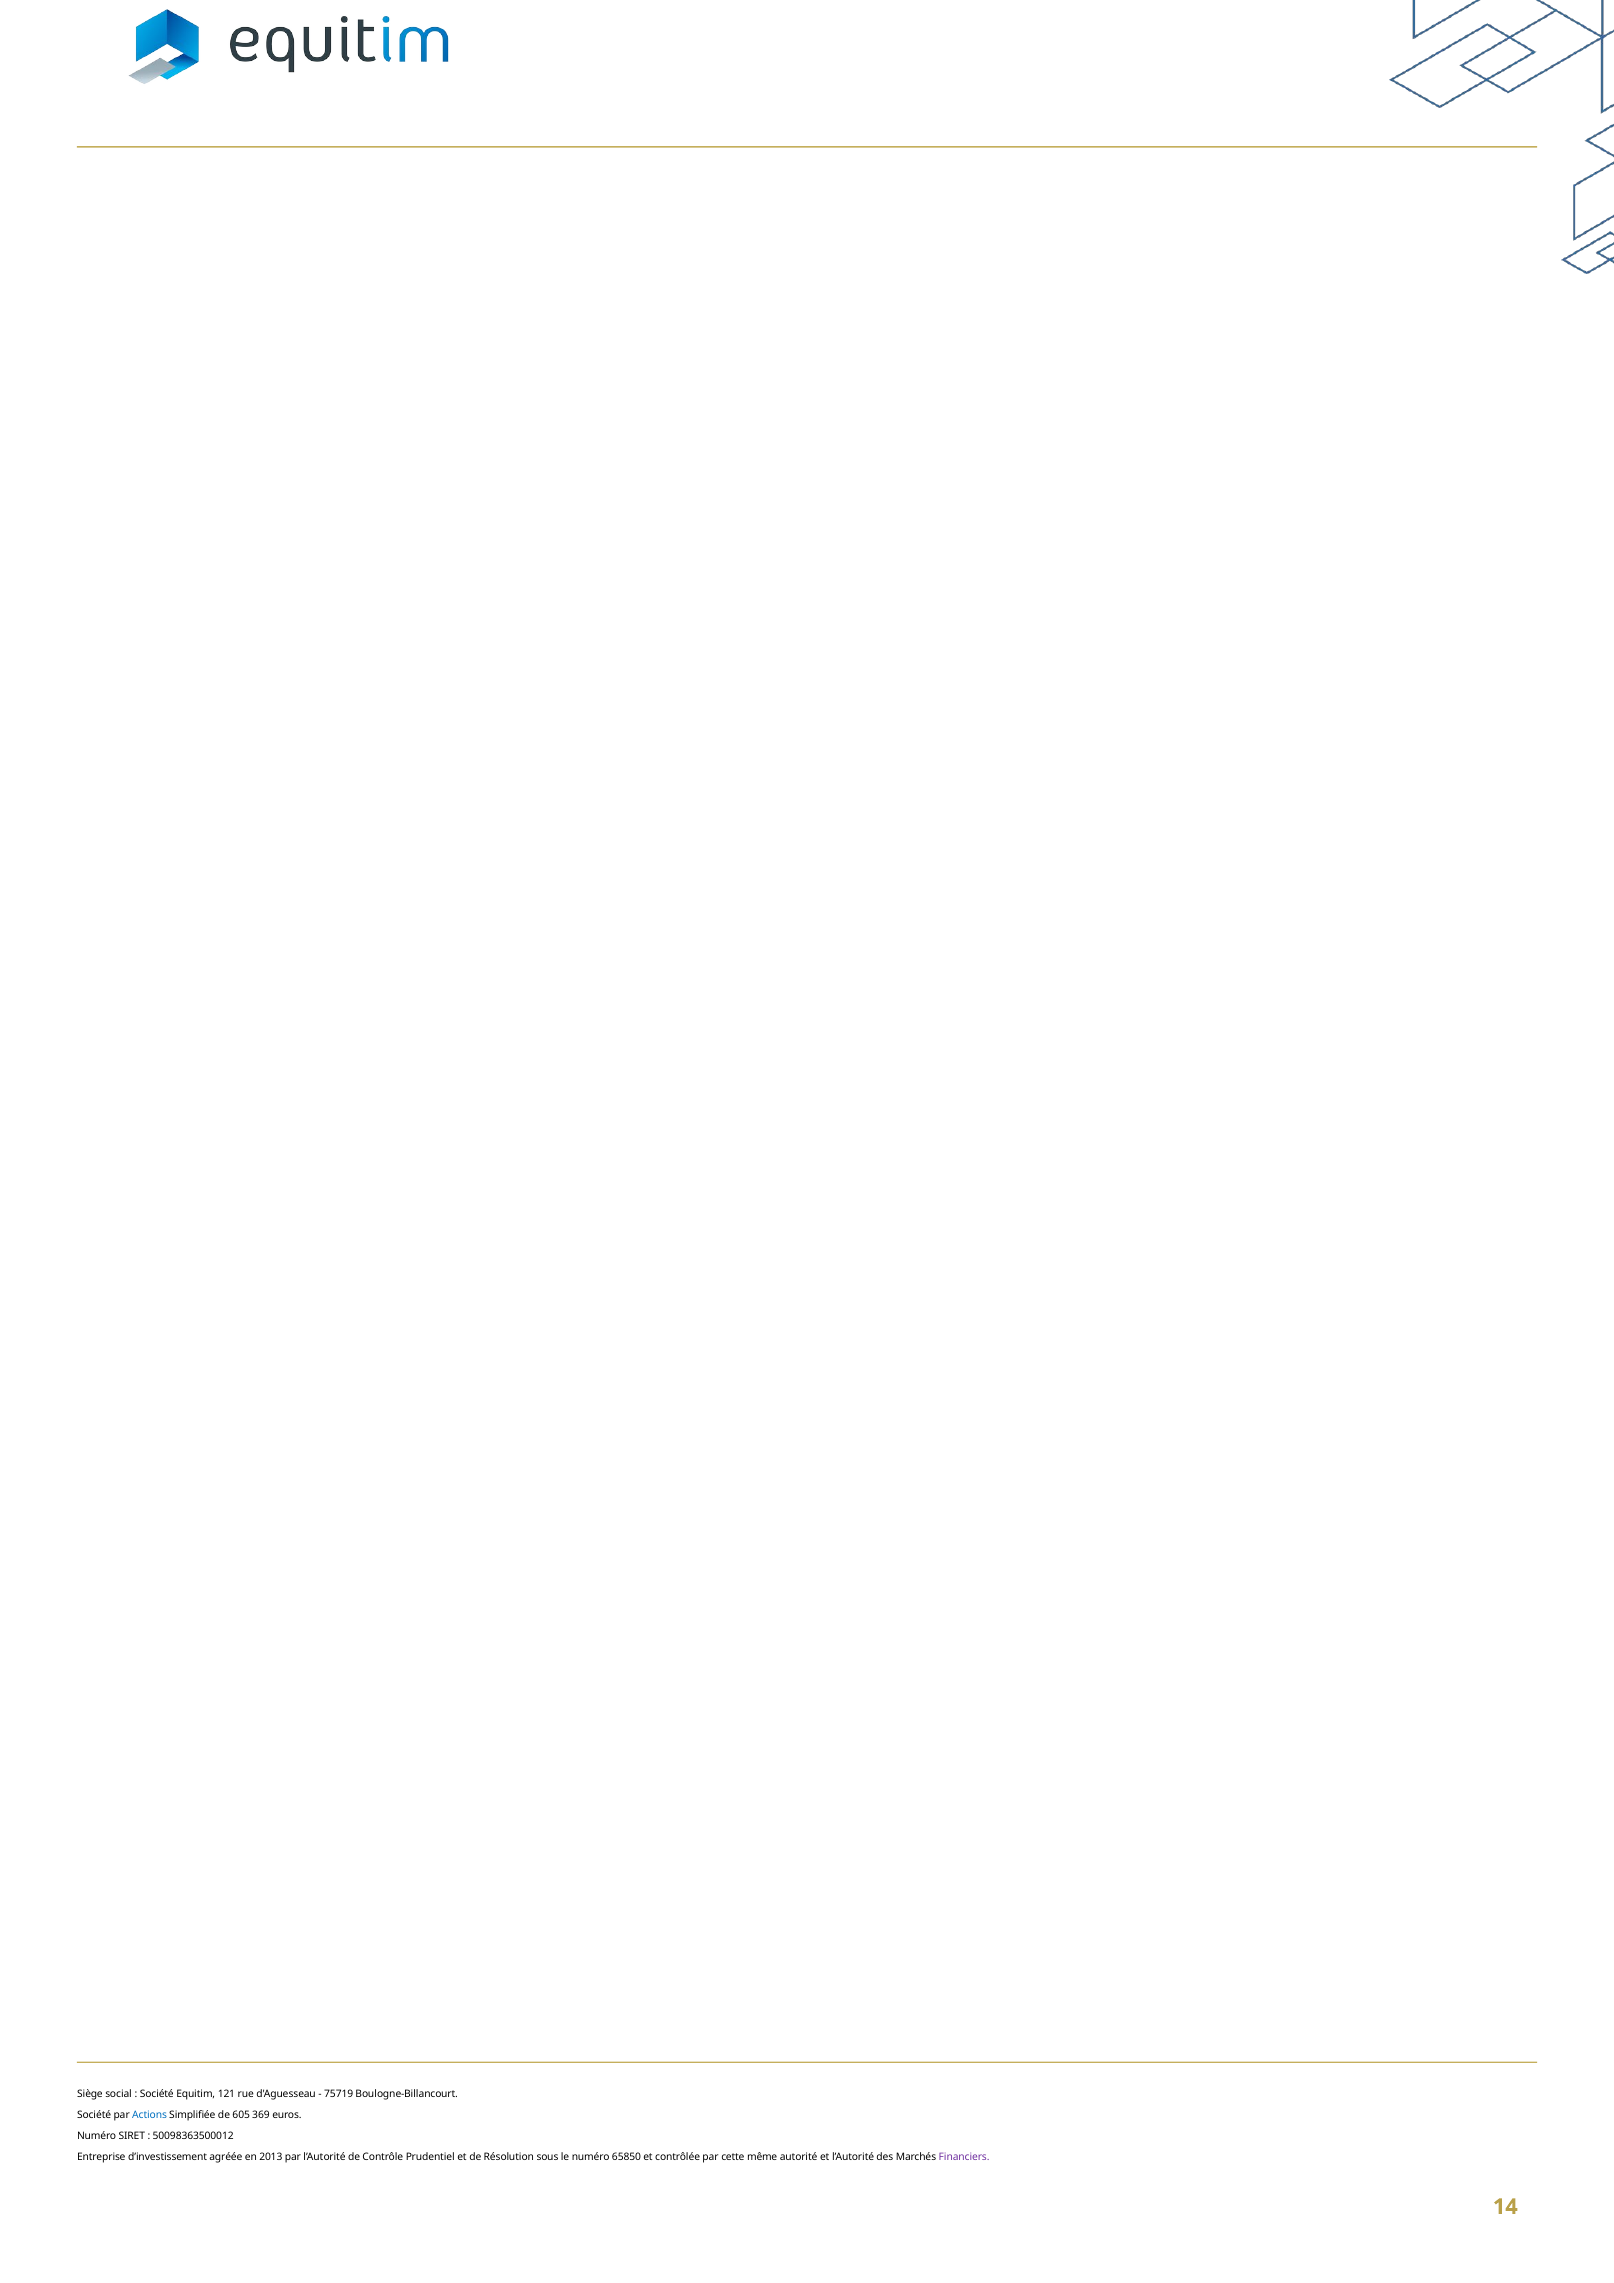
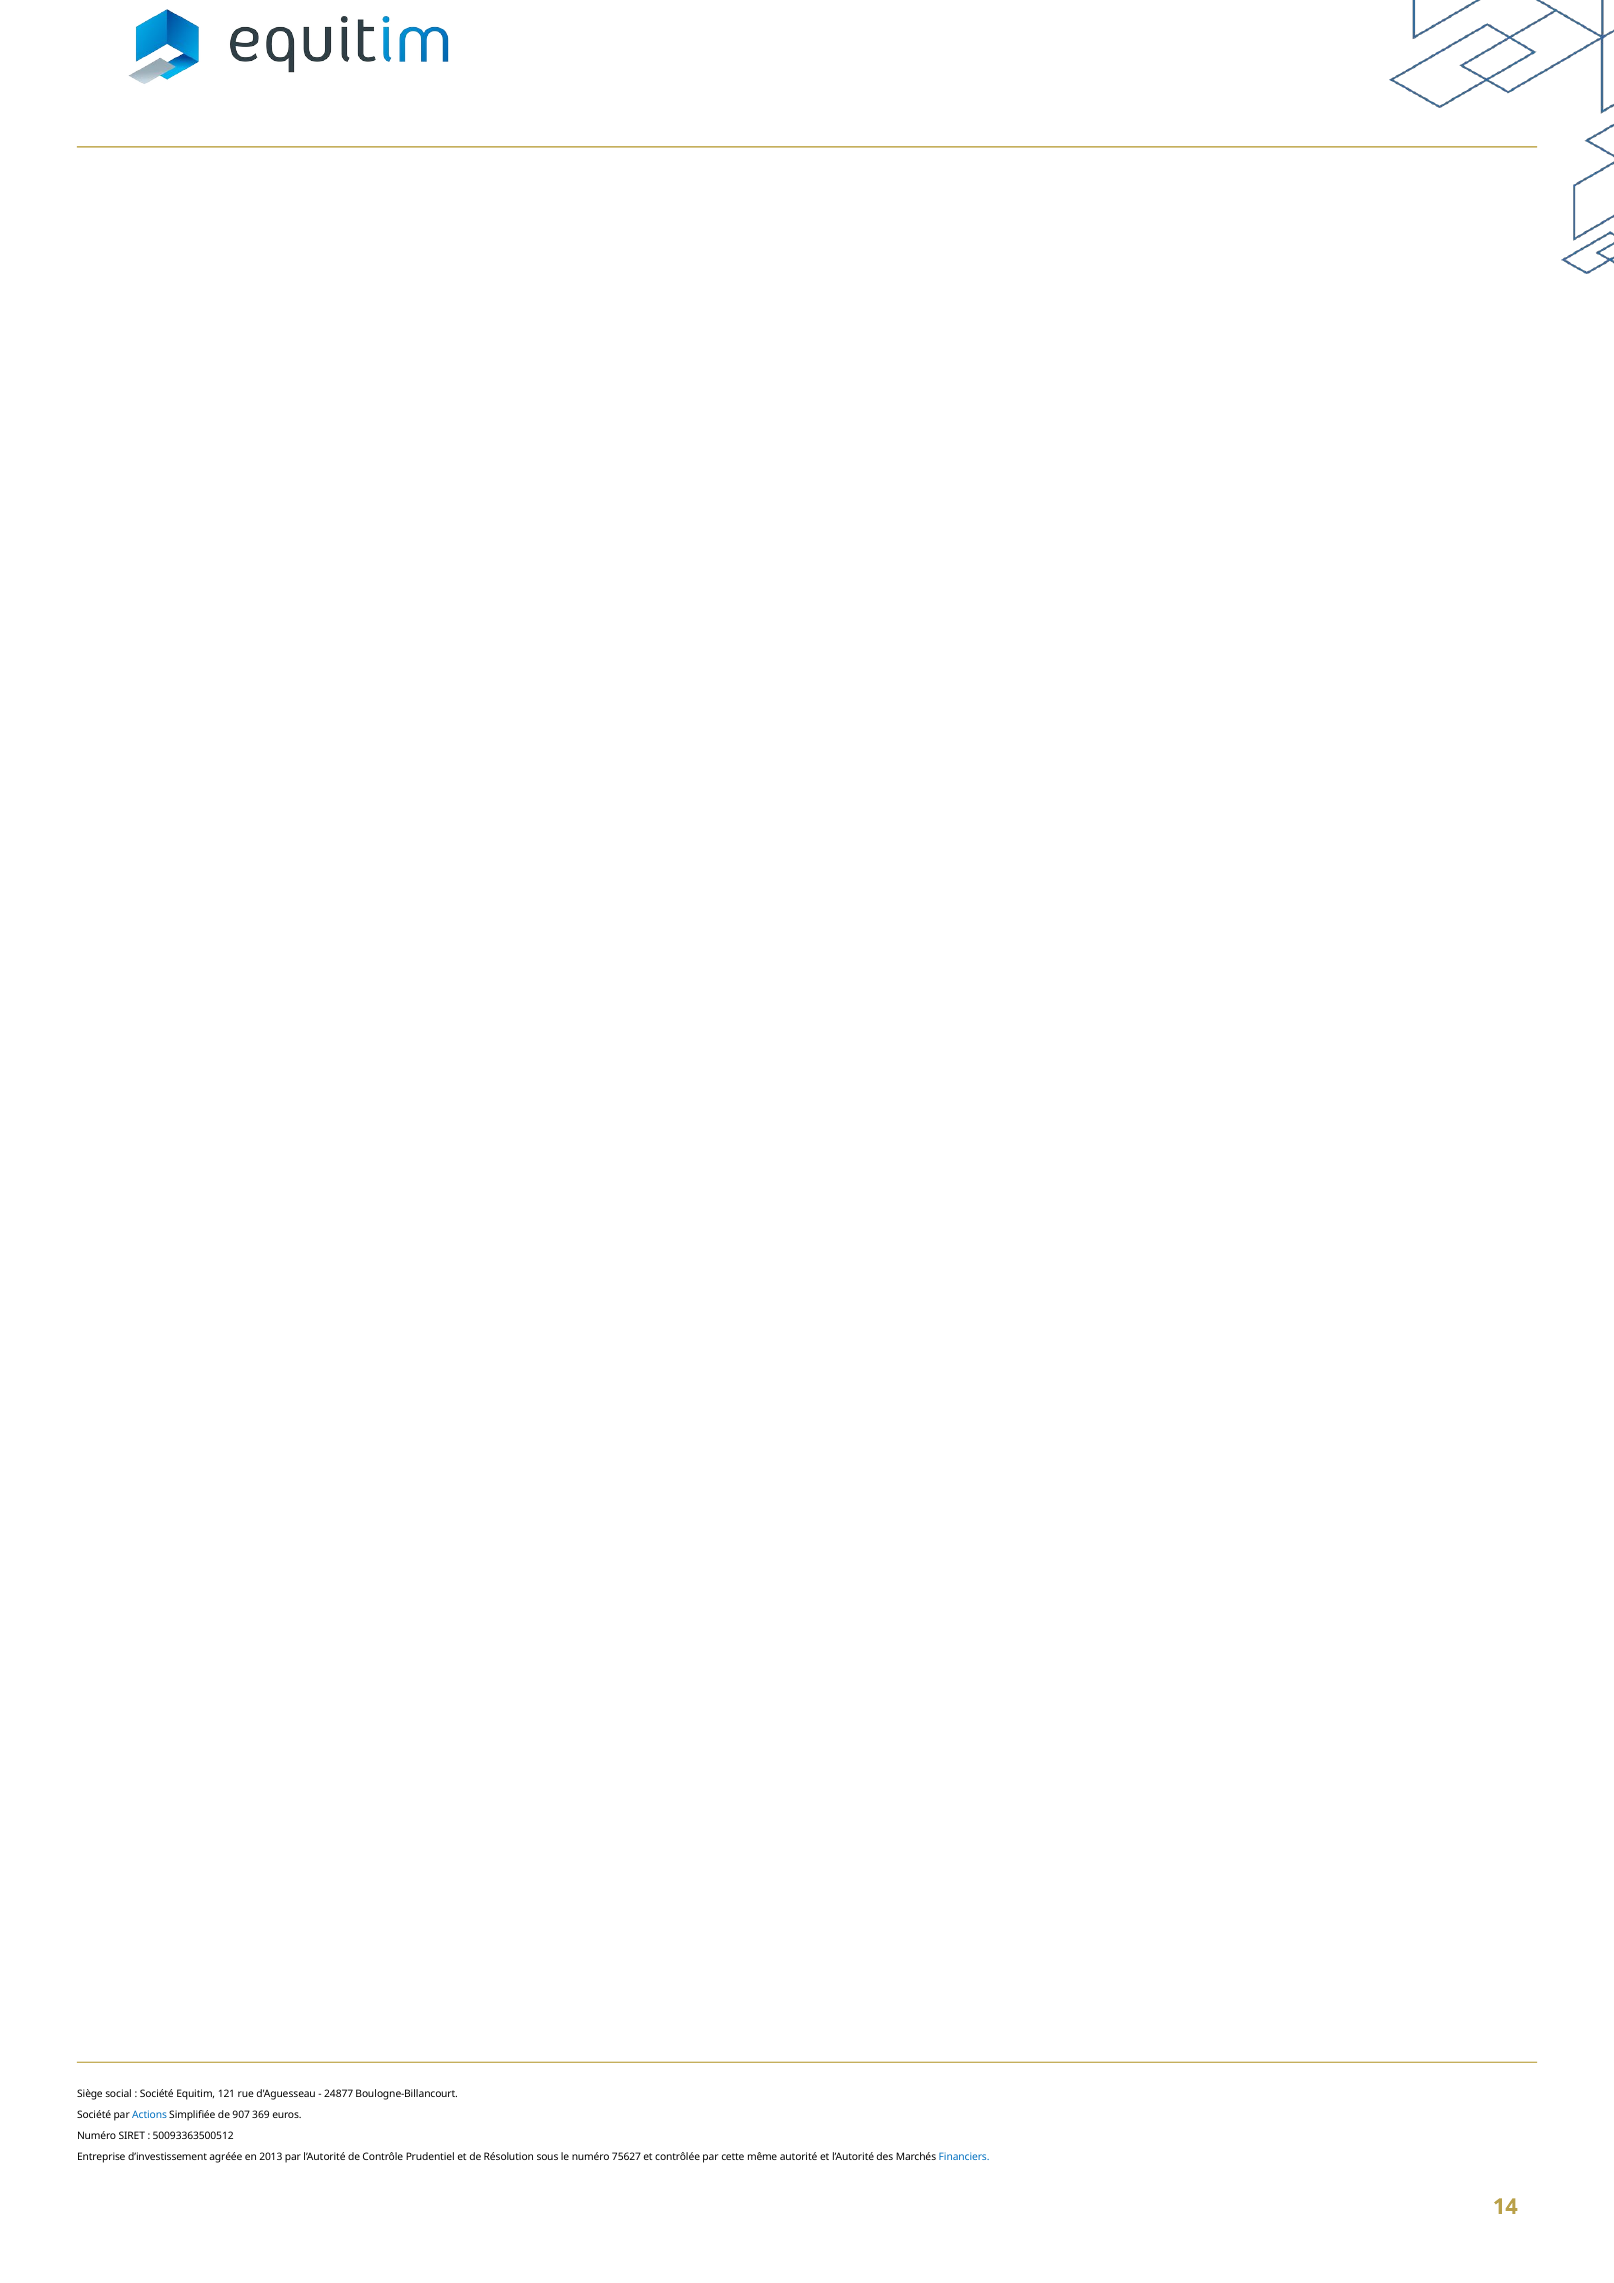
75719: 75719 -> 24877
605: 605 -> 907
50098363500012: 50098363500012 -> 50093363500512
65850: 65850 -> 75627
Financiers colour: purple -> blue
